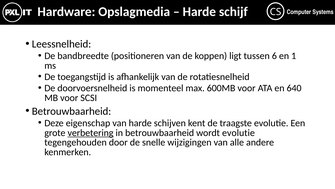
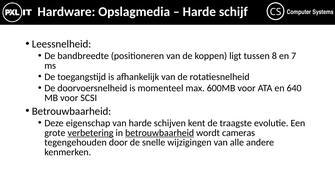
6: 6 -> 8
1: 1 -> 7
betrouwbaarheid at (160, 132) underline: none -> present
wordt evolutie: evolutie -> cameras
